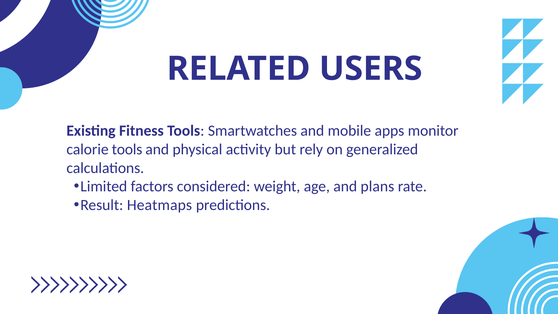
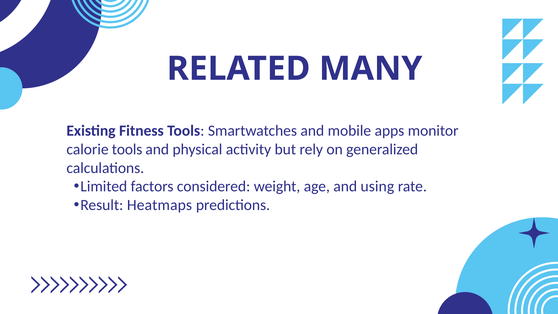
USERS: USERS -> MANY
plans: plans -> using
